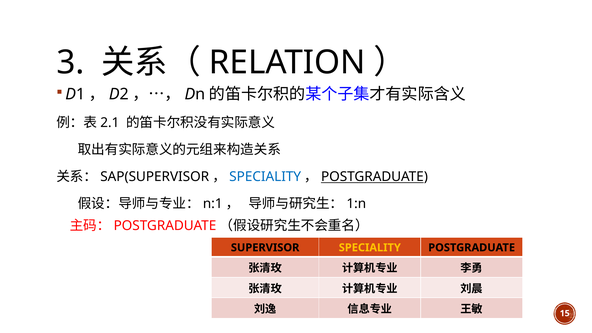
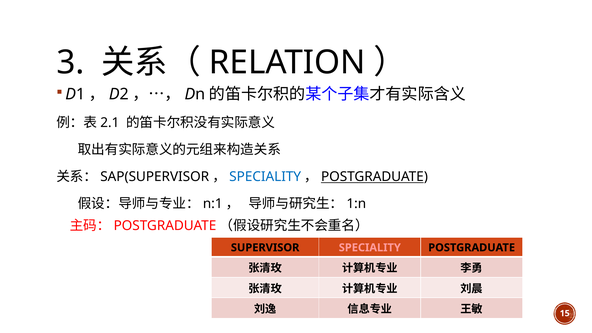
SPECIALITY at (370, 248) colour: yellow -> pink
